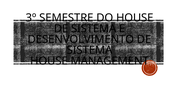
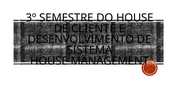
SISTEMA at (94, 29): SISTEMA -> CLIENTE
